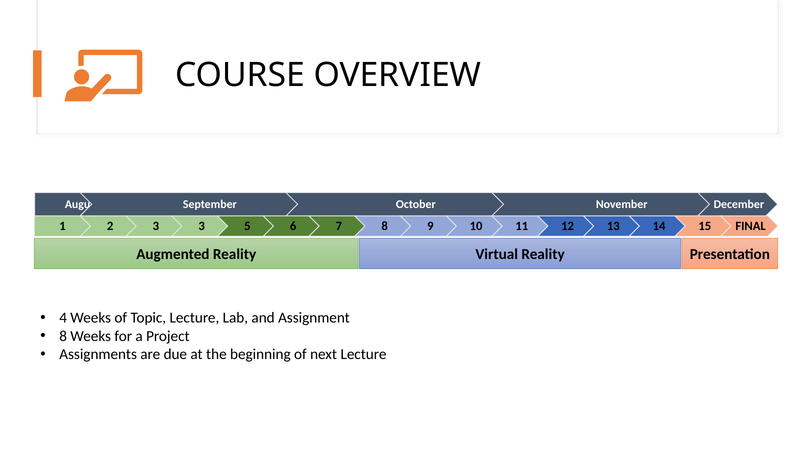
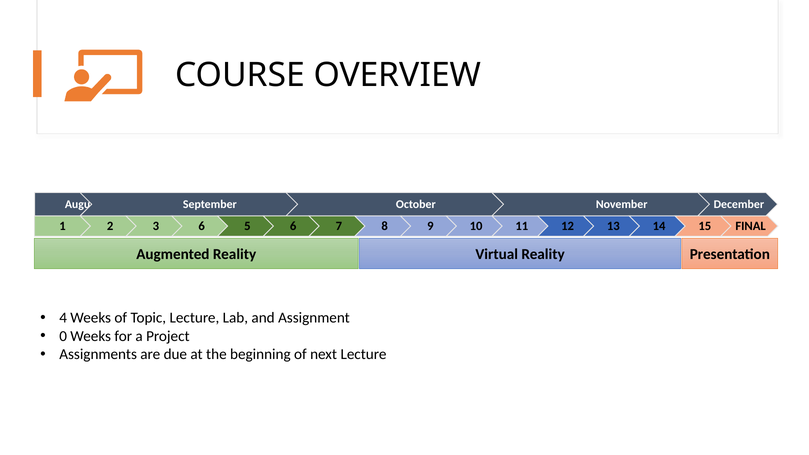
3 3: 3 -> 6
8 at (63, 336): 8 -> 0
